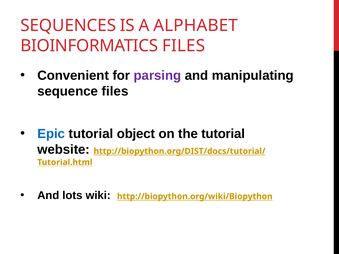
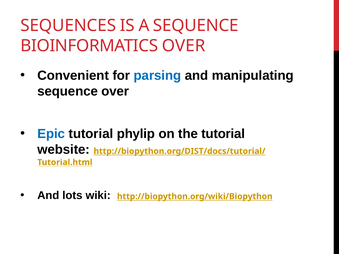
A ALPHABET: ALPHABET -> SEQUENCE
BIOINFORMATICS FILES: FILES -> OVER
parsing colour: purple -> blue
sequence files: files -> over
object: object -> phylip
